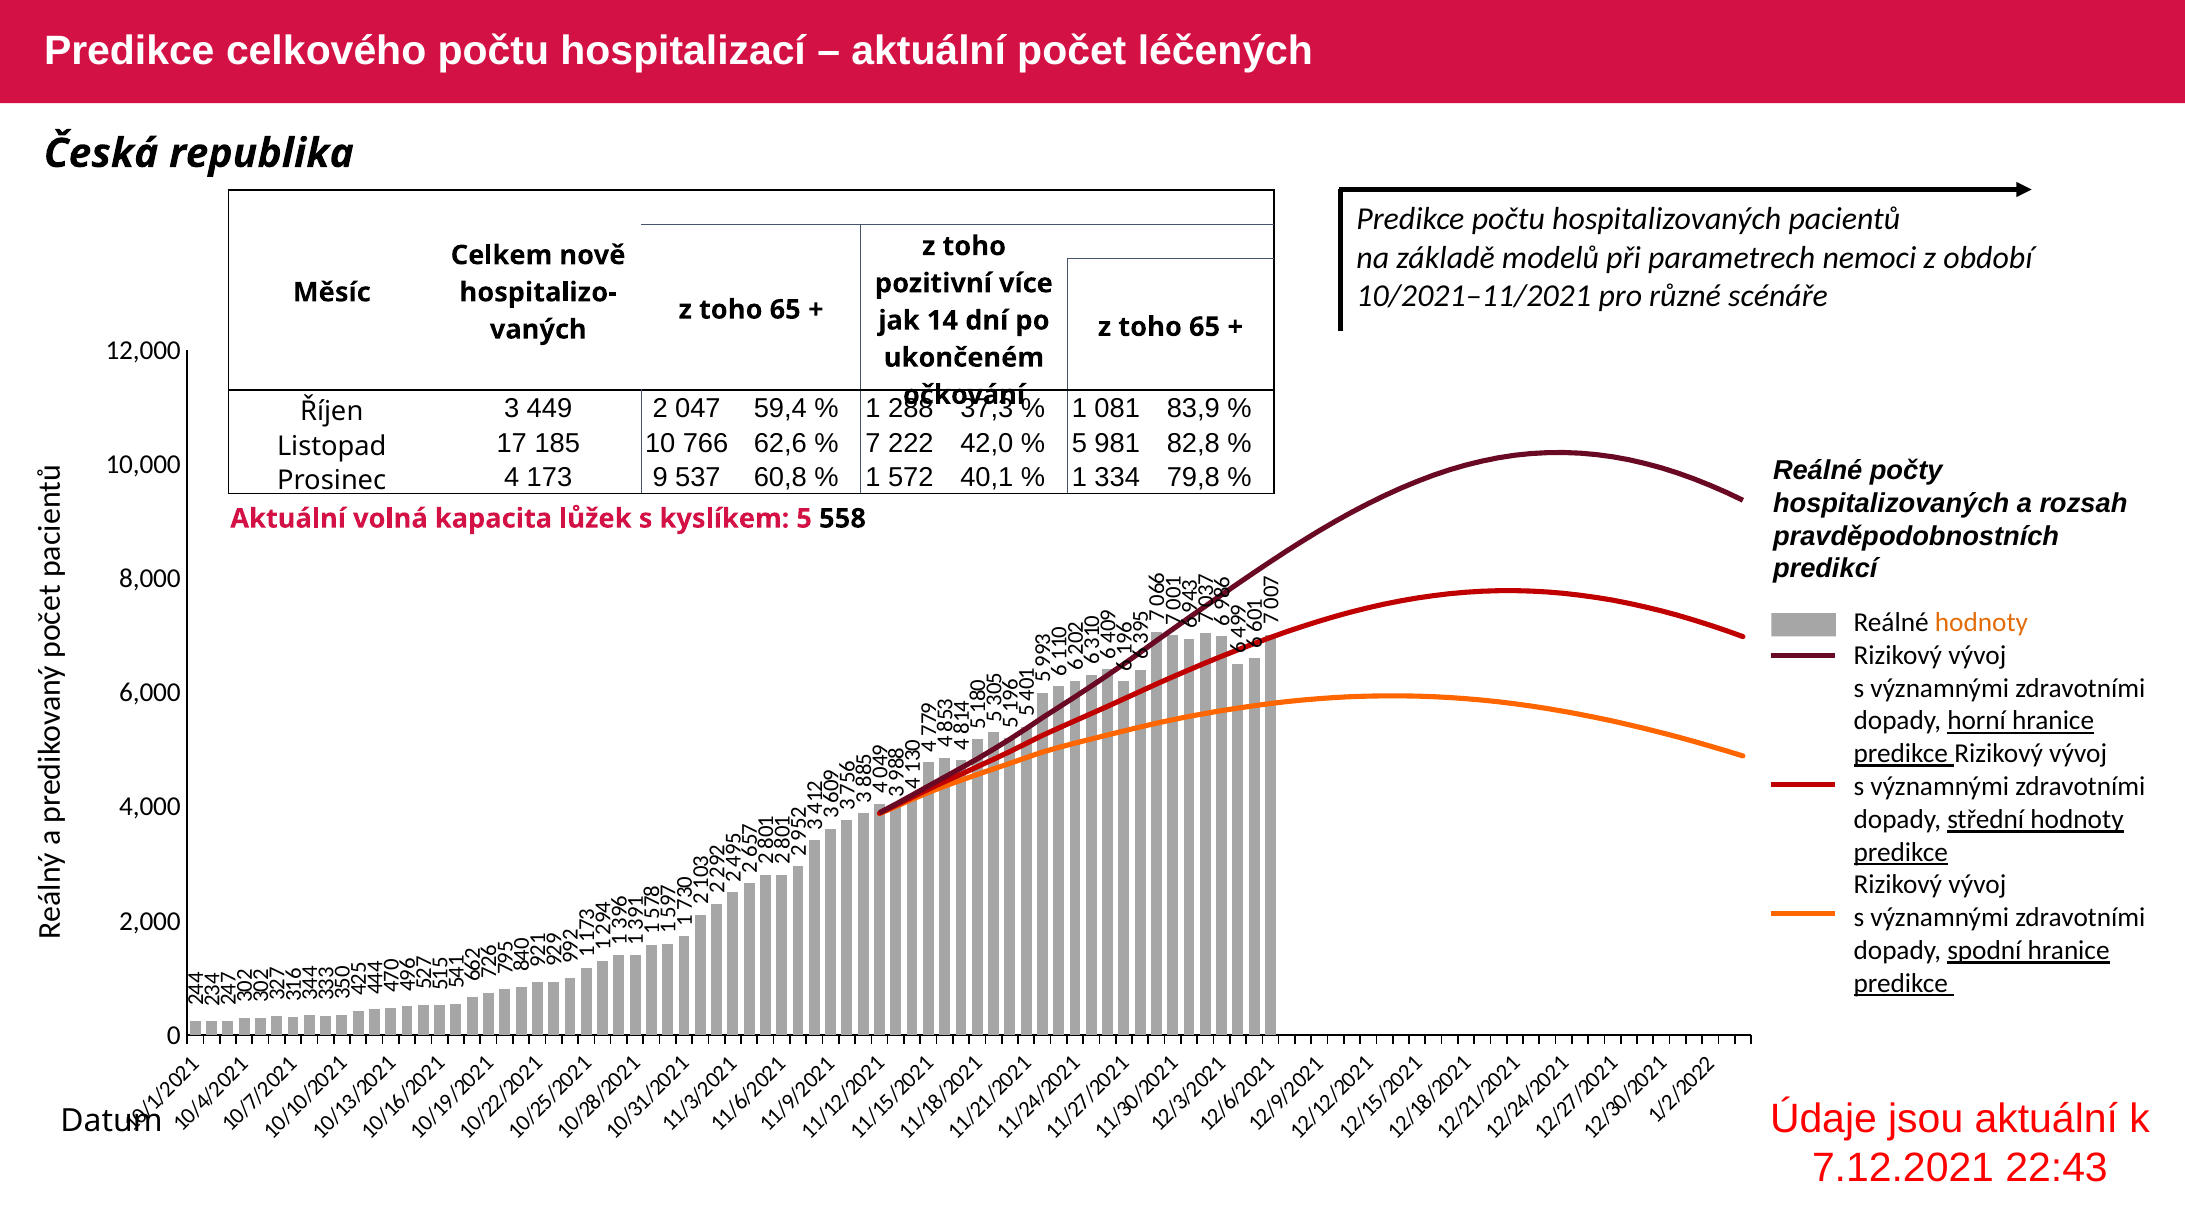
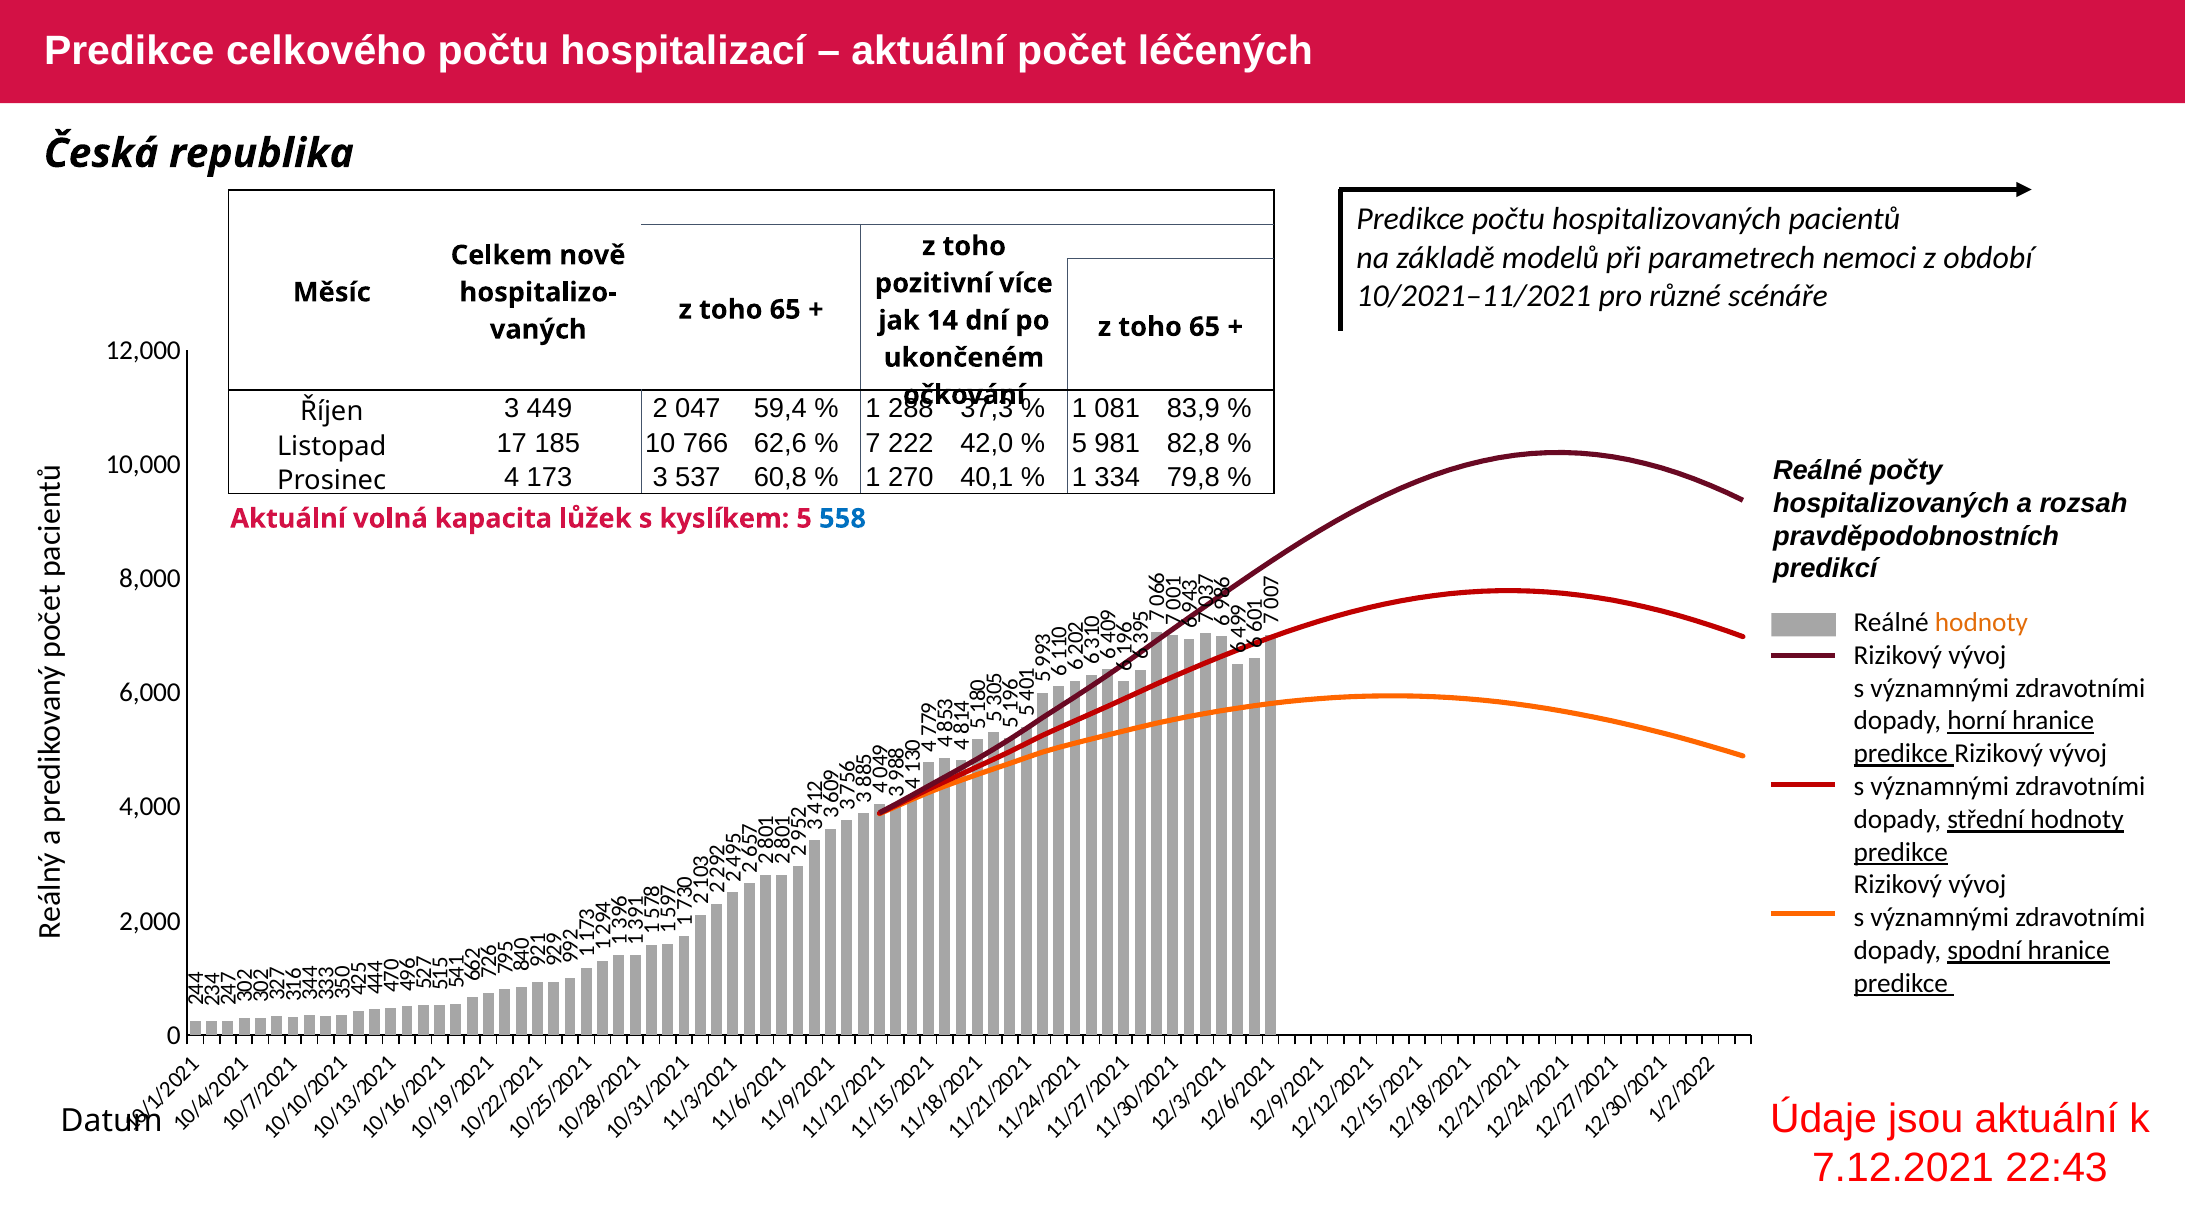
173 9: 9 -> 3
572: 572 -> 270
558 colour: black -> blue
